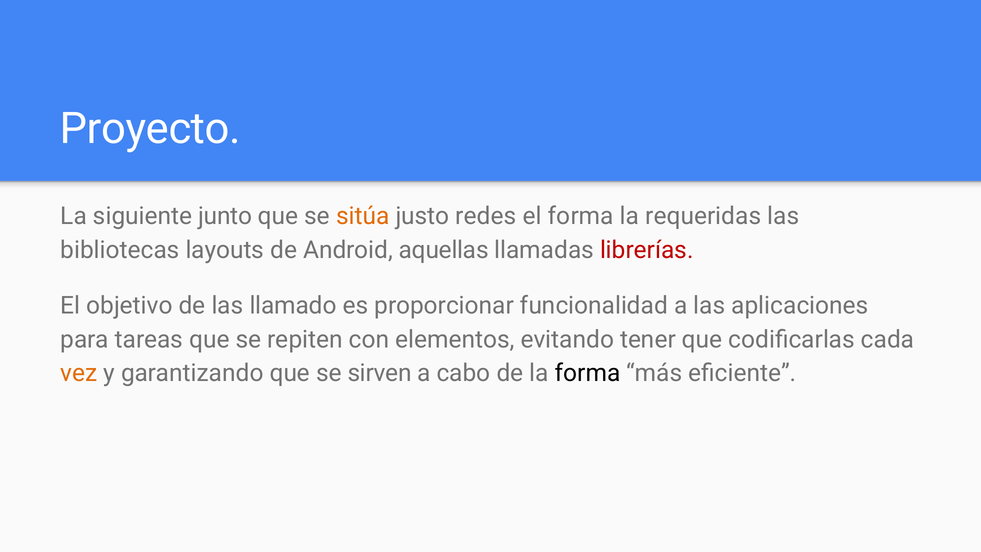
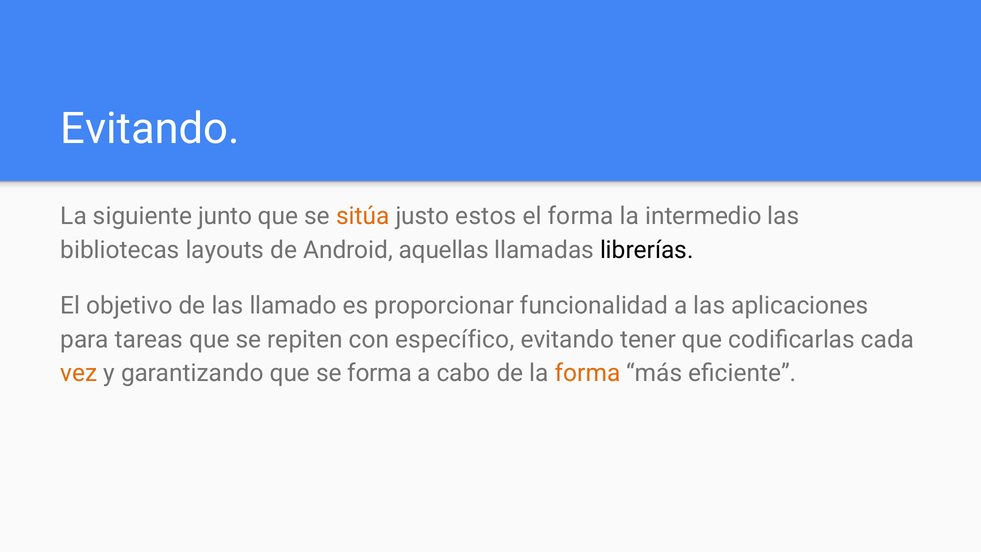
Proyecto at (150, 129): Proyecto -> Evitando
redes: redes -> estos
requeridas: requeridas -> intermedio
librerías colour: red -> black
elementos: elementos -> específico
se sirven: sirven -> forma
forma at (588, 373) colour: black -> orange
